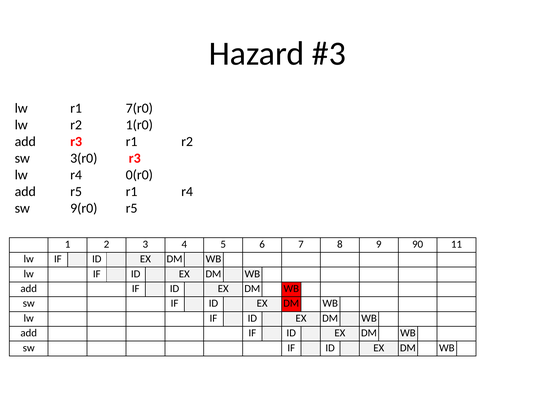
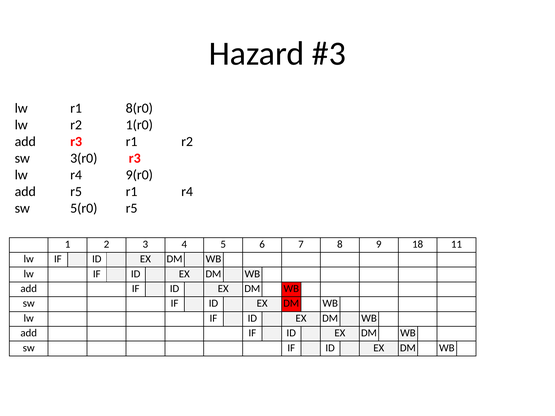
7(r0: 7(r0 -> 8(r0
0(r0: 0(r0 -> 9(r0
9(r0: 9(r0 -> 5(r0
90: 90 -> 18
